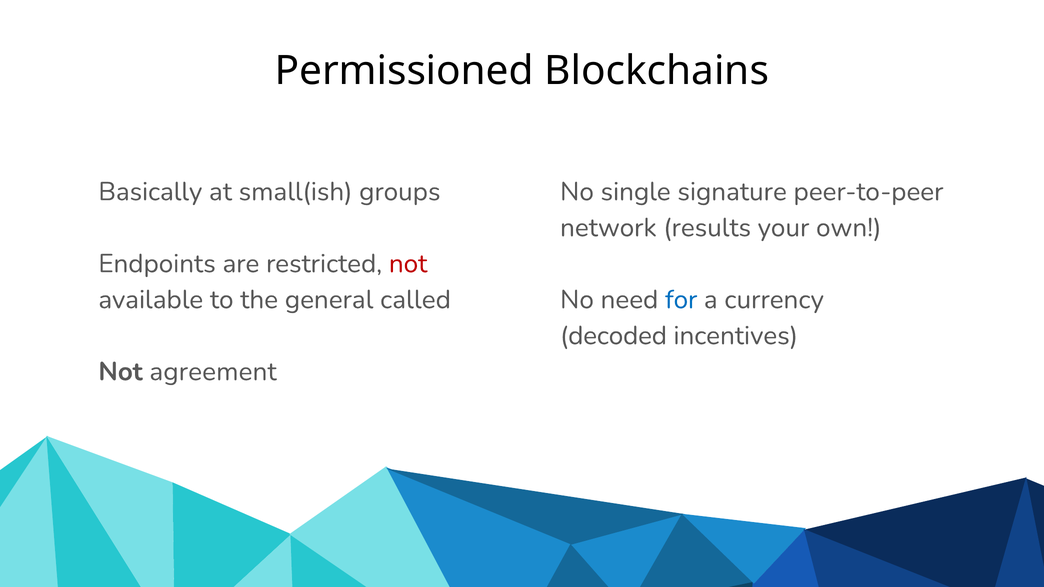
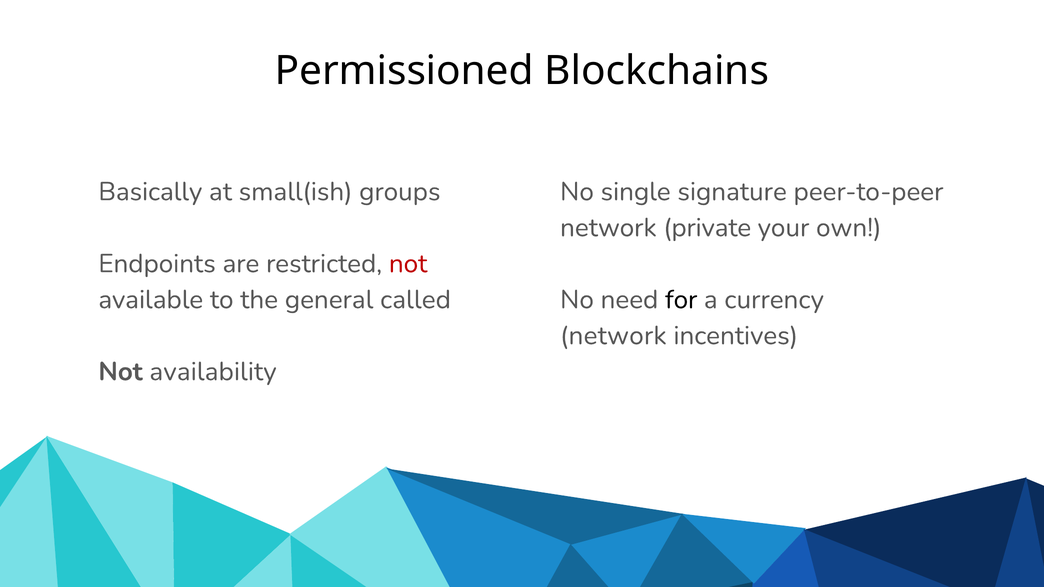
results: results -> private
for colour: blue -> black
decoded at (614, 336): decoded -> network
agreement: agreement -> availability
